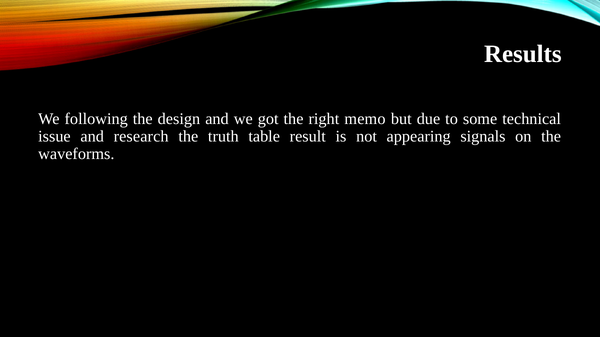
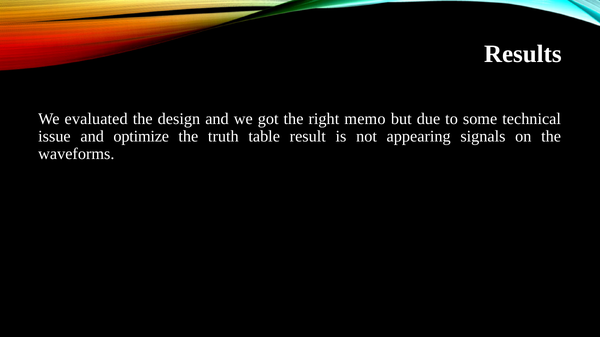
following: following -> evaluated
research: research -> optimize
